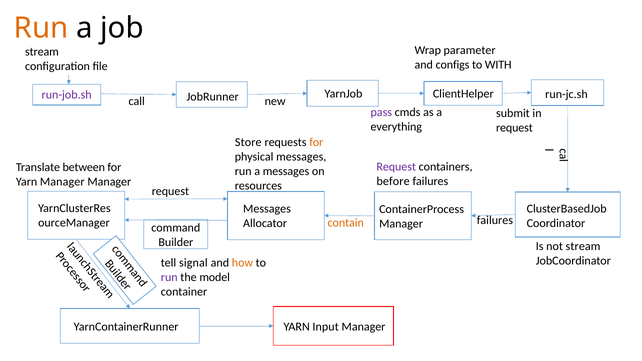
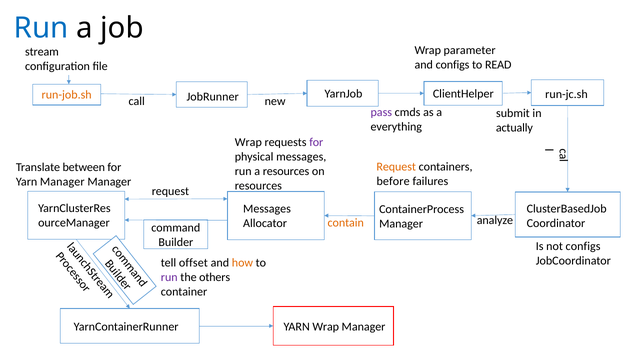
Run at (41, 28) colour: orange -> blue
WITH: WITH -> READ
run-job.sh colour: purple -> orange
request at (514, 128): request -> actually
Store at (248, 142): Store -> Wrap
for at (316, 142) colour: orange -> purple
Request at (396, 167) colour: purple -> orange
a messages: messages -> resources
failures at (495, 221): failures -> analyze
not stream: stream -> configs
signal: signal -> offset
model: model -> others
YARN Input: Input -> Wrap
